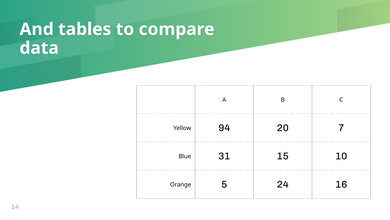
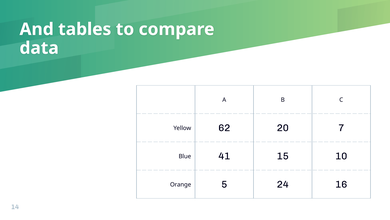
94: 94 -> 62
31: 31 -> 41
